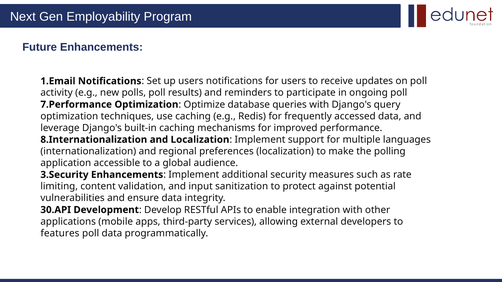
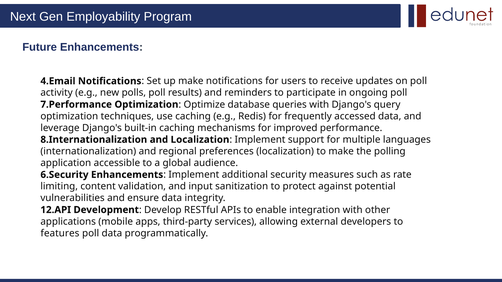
1.Email: 1.Email -> 4.Email
up users: users -> make
3.Security: 3.Security -> 6.Security
30.API: 30.API -> 12.API
